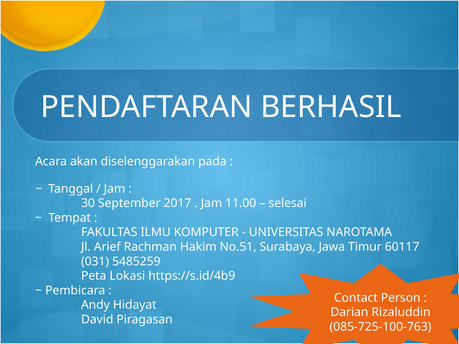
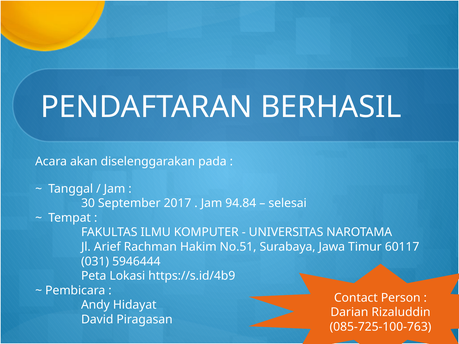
11.00: 11.00 -> 94.84
5485259: 5485259 -> 5946444
